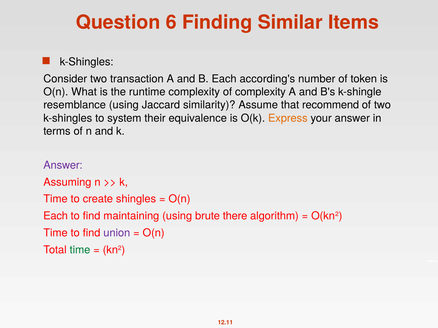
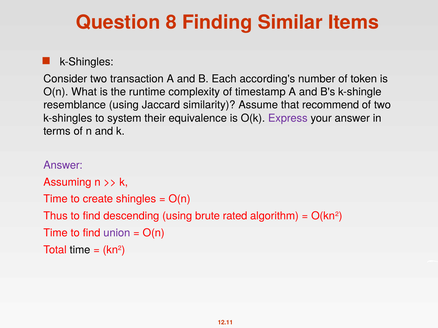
6: 6 -> 8
of complexity: complexity -> timestamp
Express colour: orange -> purple
Each at (56, 216): Each -> Thus
maintaining: maintaining -> descending
there: there -> rated
time at (80, 250) colour: green -> black
